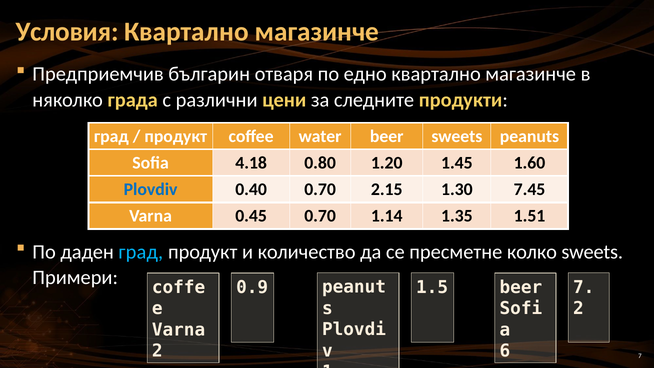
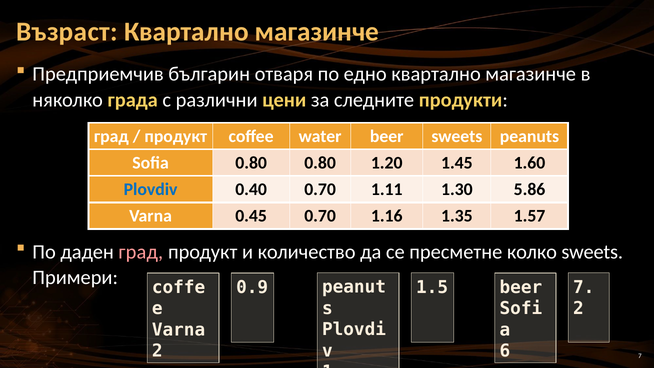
Условия: Условия -> Възраст
Sofia 4.18: 4.18 -> 0.80
2.15: 2.15 -> 1.11
7.45: 7.45 -> 5.86
1.14: 1.14 -> 1.16
1.51: 1.51 -> 1.57
град at (141, 252) colour: light blue -> pink
